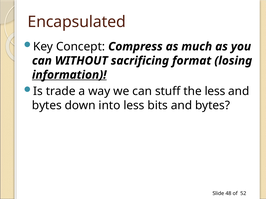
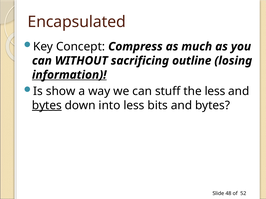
format: format -> outline
trade: trade -> show
bytes at (47, 106) underline: none -> present
